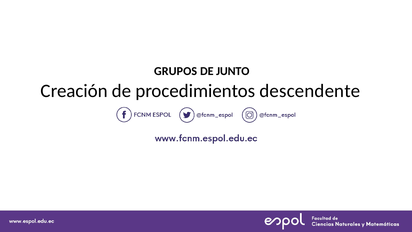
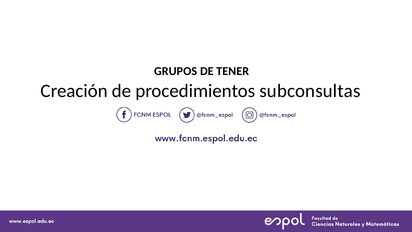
JUNTO: JUNTO -> TENER
descendente: descendente -> subconsultas
